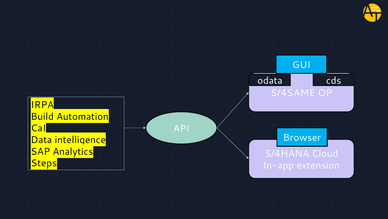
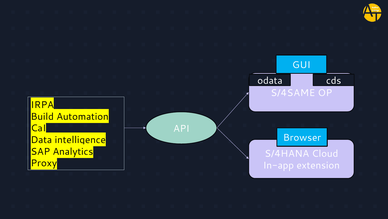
Steps: Steps -> Proxy
